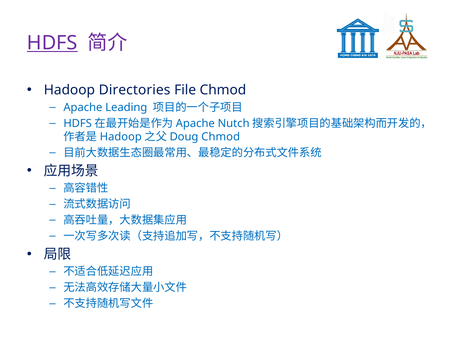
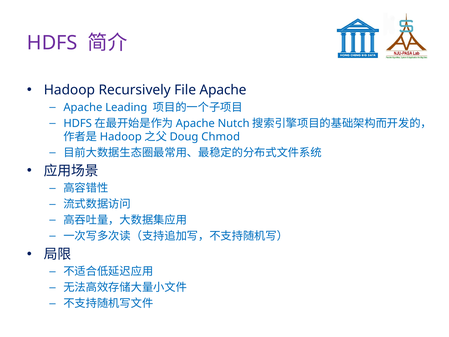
HDFS underline: present -> none
Directories: Directories -> Recursively
File Chmod: Chmod -> Apache
